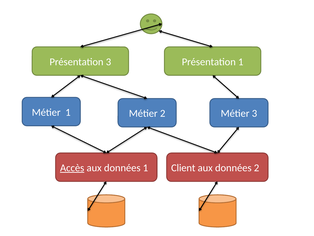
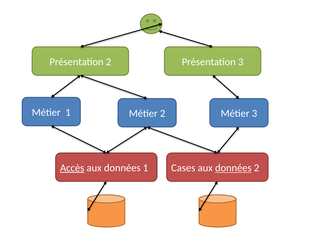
Présentation 3: 3 -> 2
Présentation 1: 1 -> 3
Client: Client -> Cases
données at (233, 168) underline: none -> present
